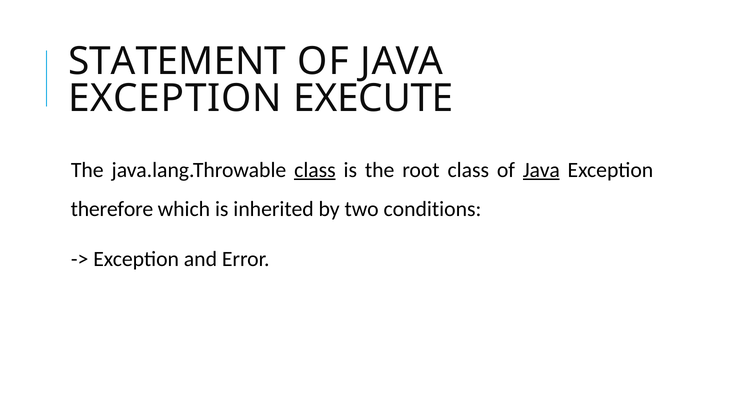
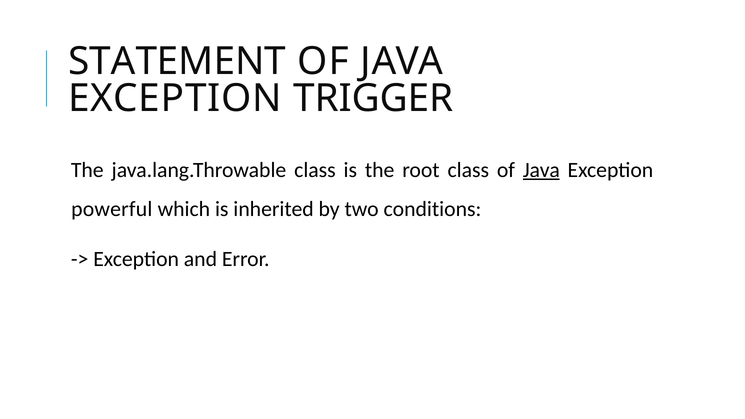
EXECUTE: EXECUTE -> TRIGGER
class at (315, 170) underline: present -> none
therefore: therefore -> powerful
